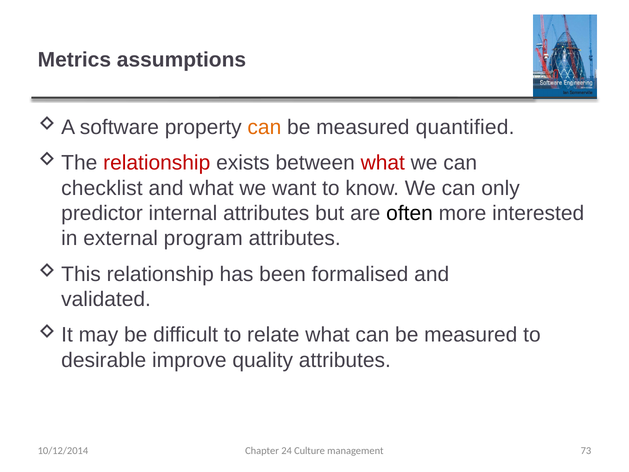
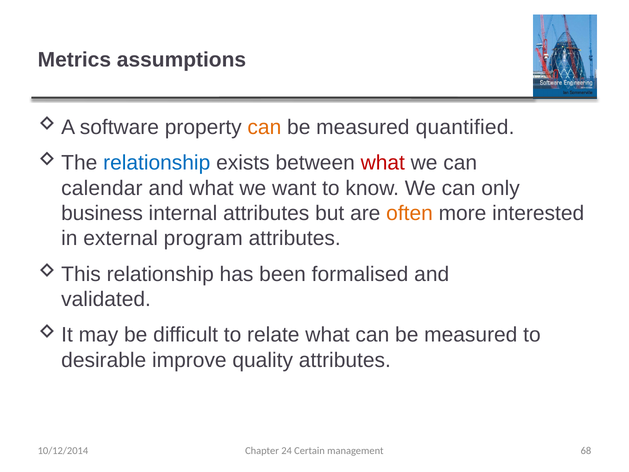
relationship at (157, 163) colour: red -> blue
checklist: checklist -> calendar
predictor: predictor -> business
often colour: black -> orange
Culture: Culture -> Certain
73: 73 -> 68
